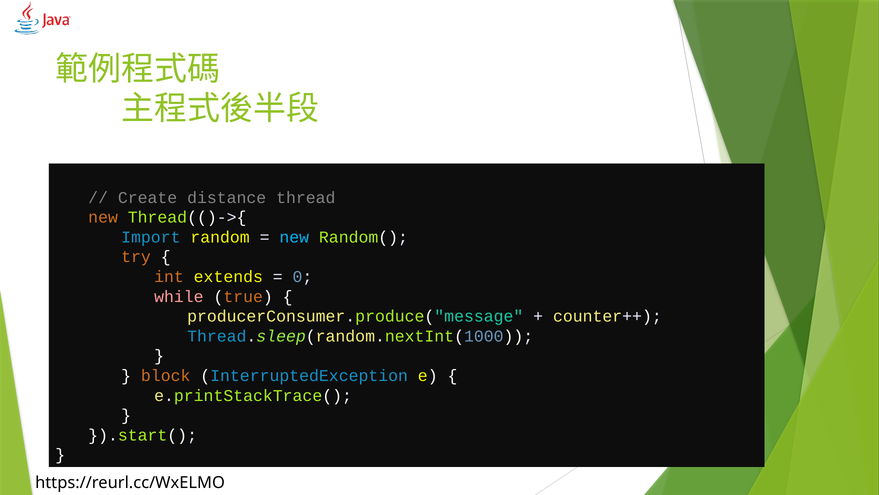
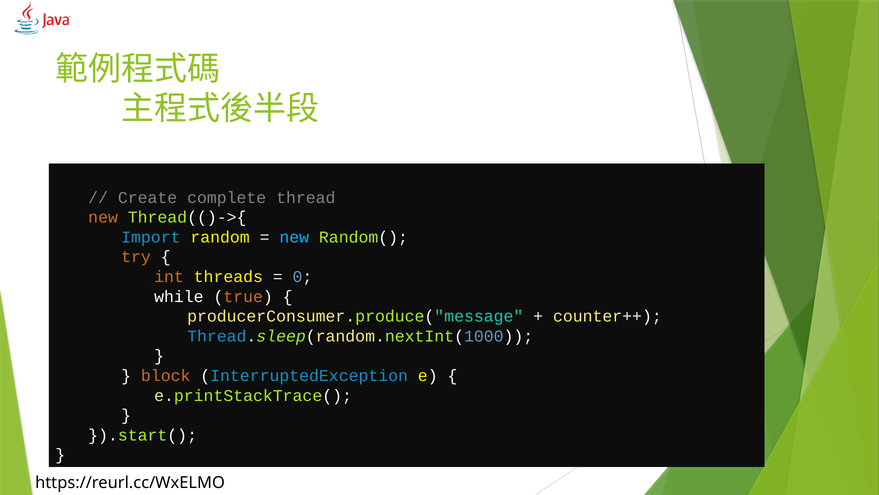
distance: distance -> complete
extends: extends -> threads
while colour: pink -> white
